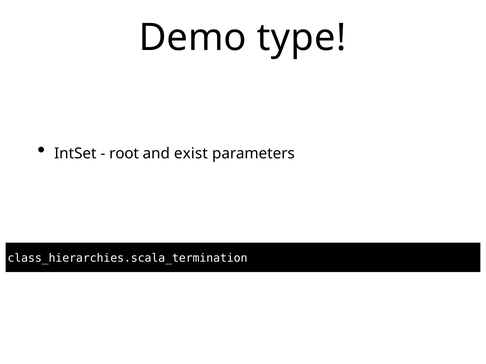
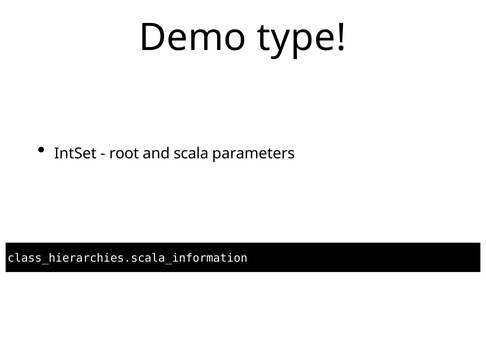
exist: exist -> scala
class_hierarchies.scala_termination: class_hierarchies.scala_termination -> class_hierarchies.scala_information
